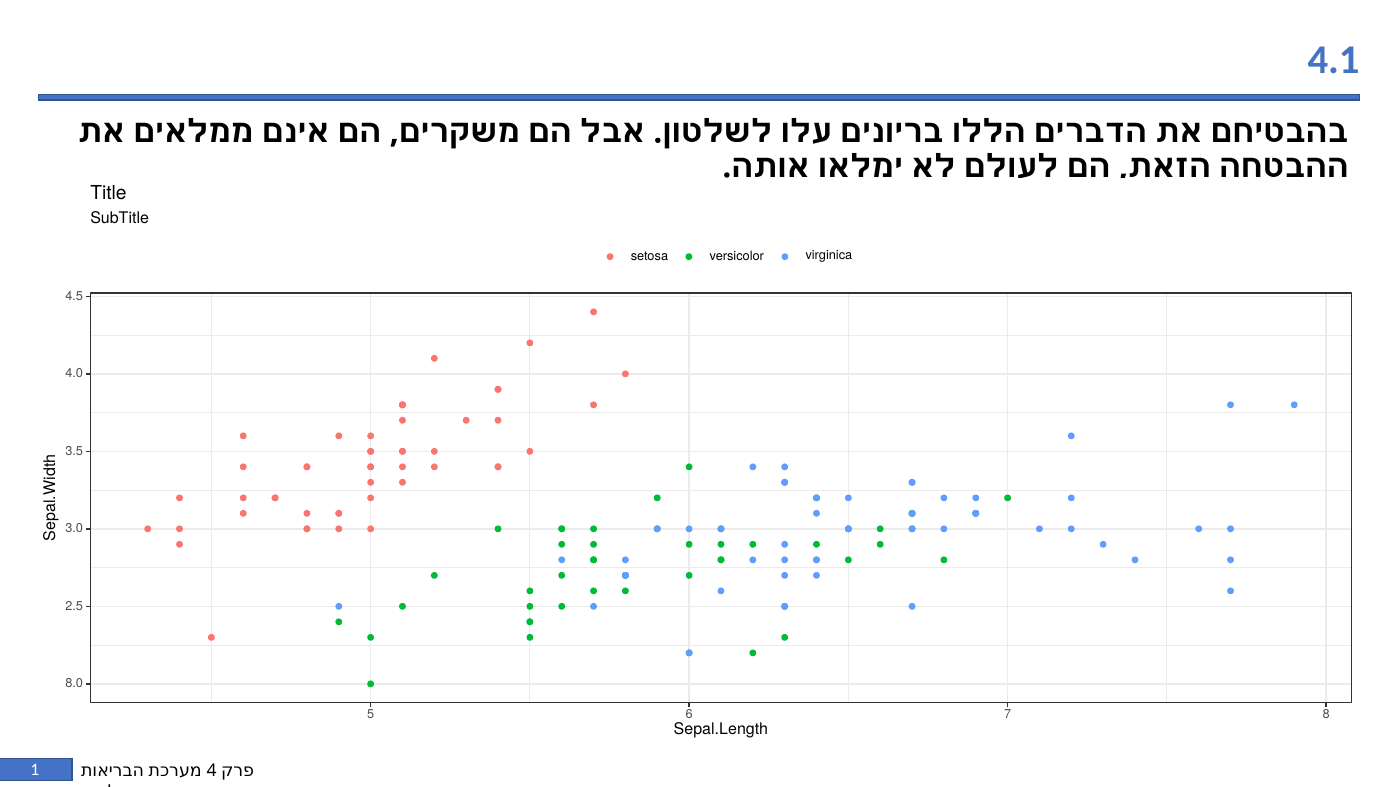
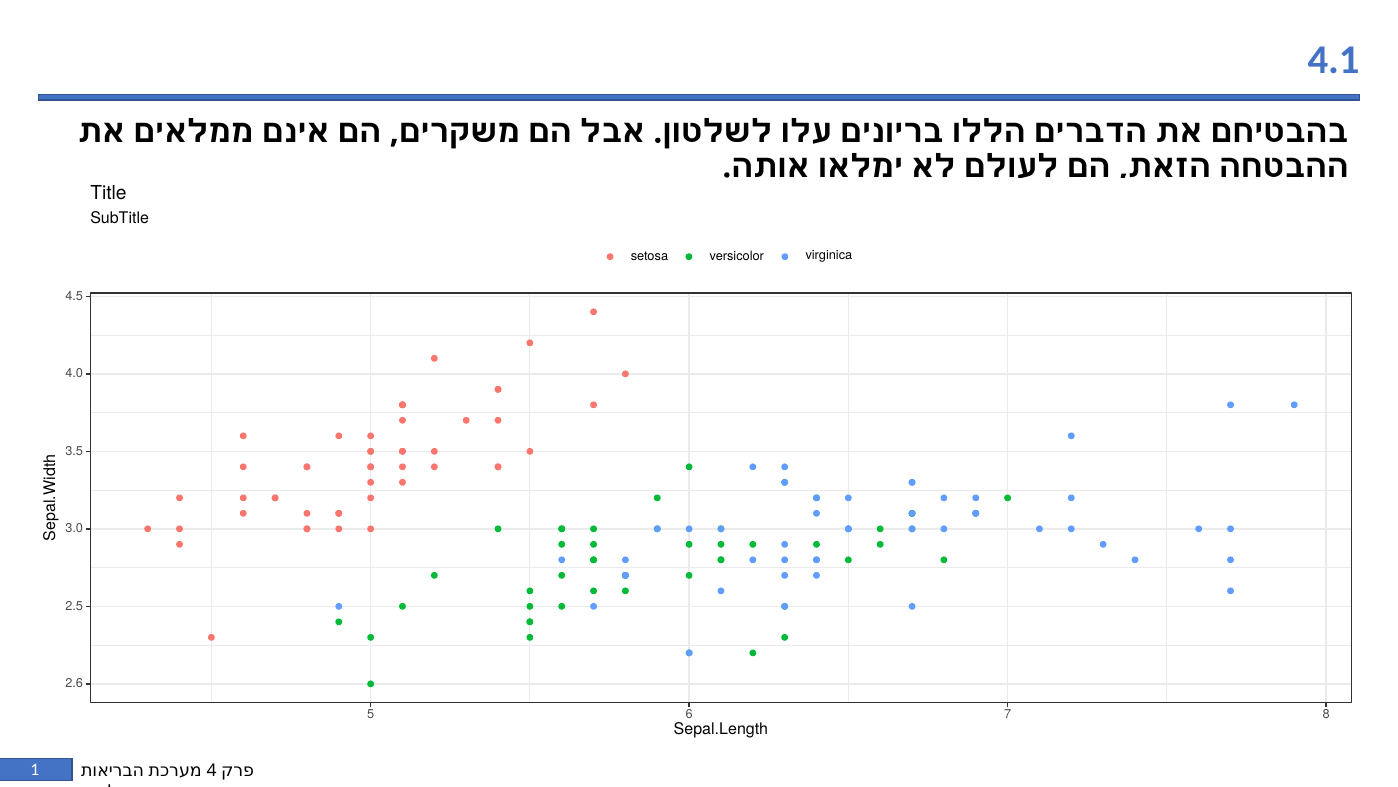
8.0: 8.0 -> 2.6
